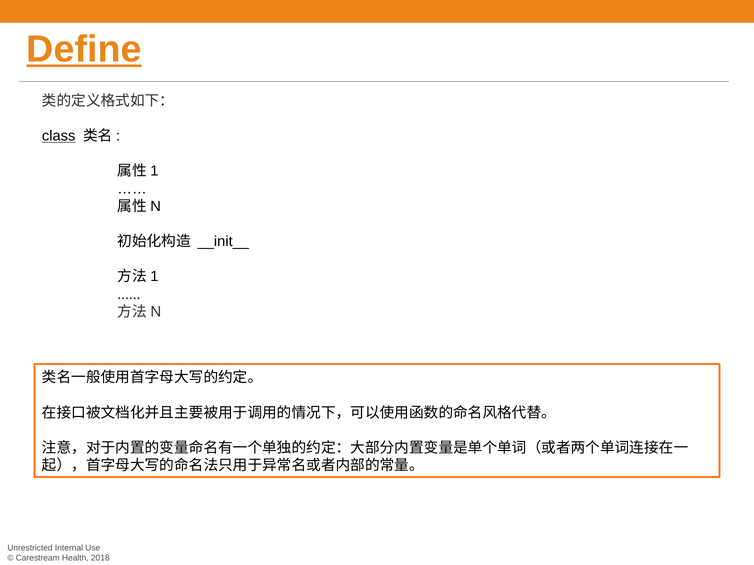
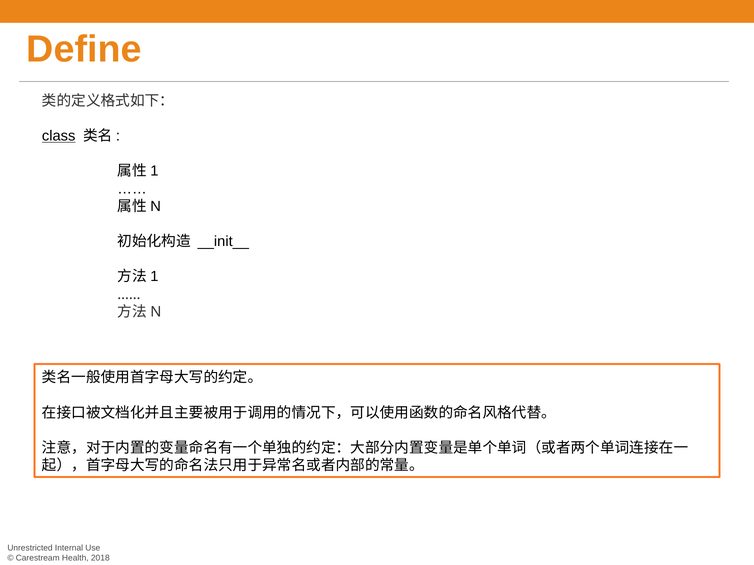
Define underline: present -> none
